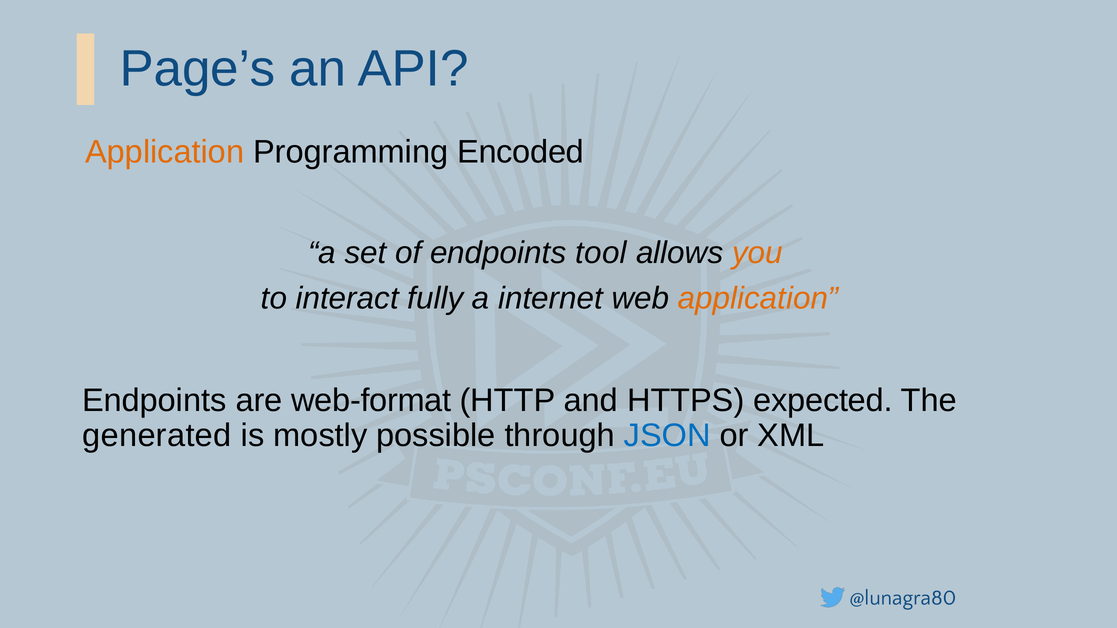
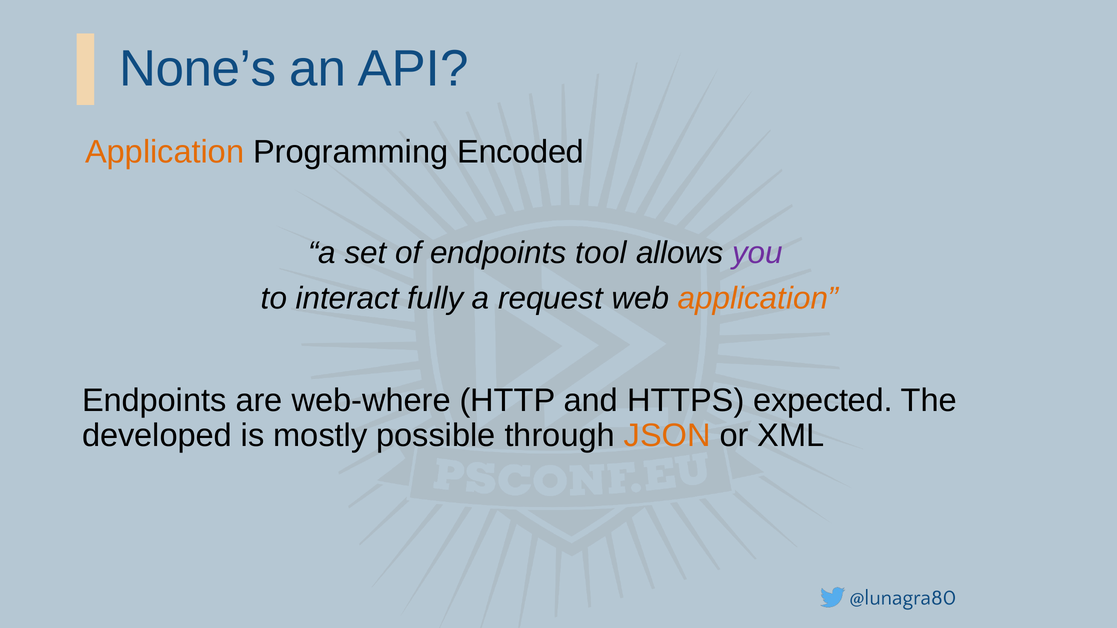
Page’s: Page’s -> None’s
you colour: orange -> purple
internet: internet -> request
web-format: web-format -> web-where
generated: generated -> developed
JSON colour: blue -> orange
